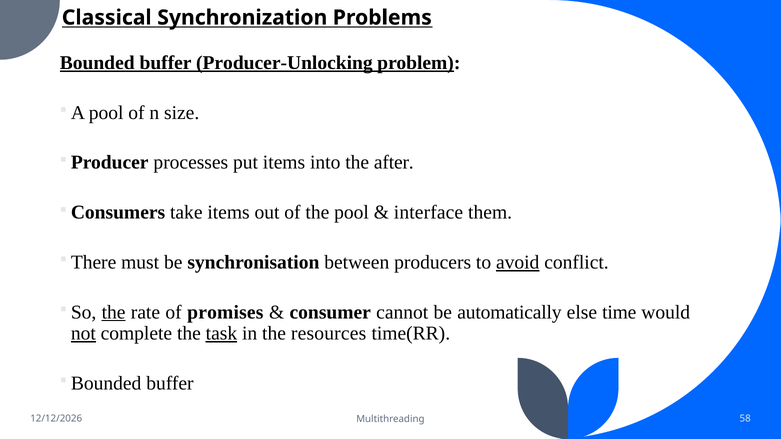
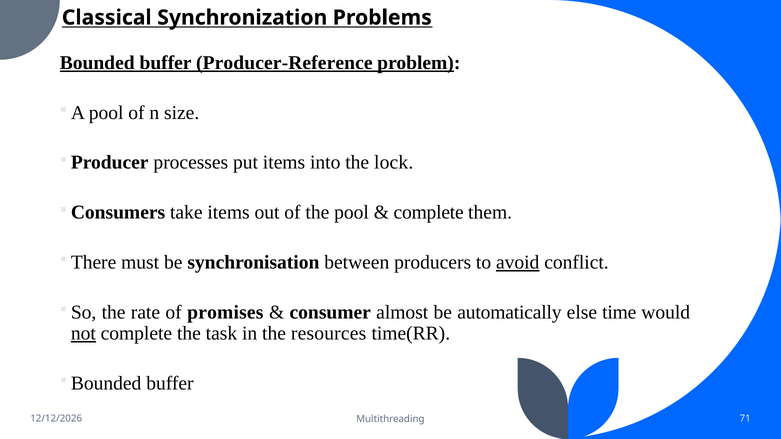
Producer-Unlocking: Producer-Unlocking -> Producer-Reference
after: after -> lock
interface at (429, 213): interface -> complete
the at (114, 312) underline: present -> none
cannot: cannot -> almost
task underline: present -> none
58: 58 -> 71
